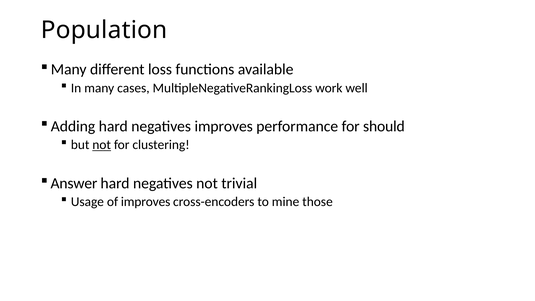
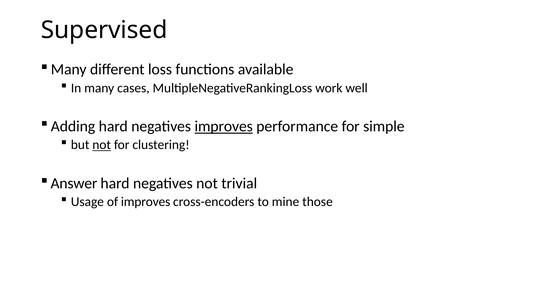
Population: Population -> Supervised
improves at (224, 126) underline: none -> present
should: should -> simple
